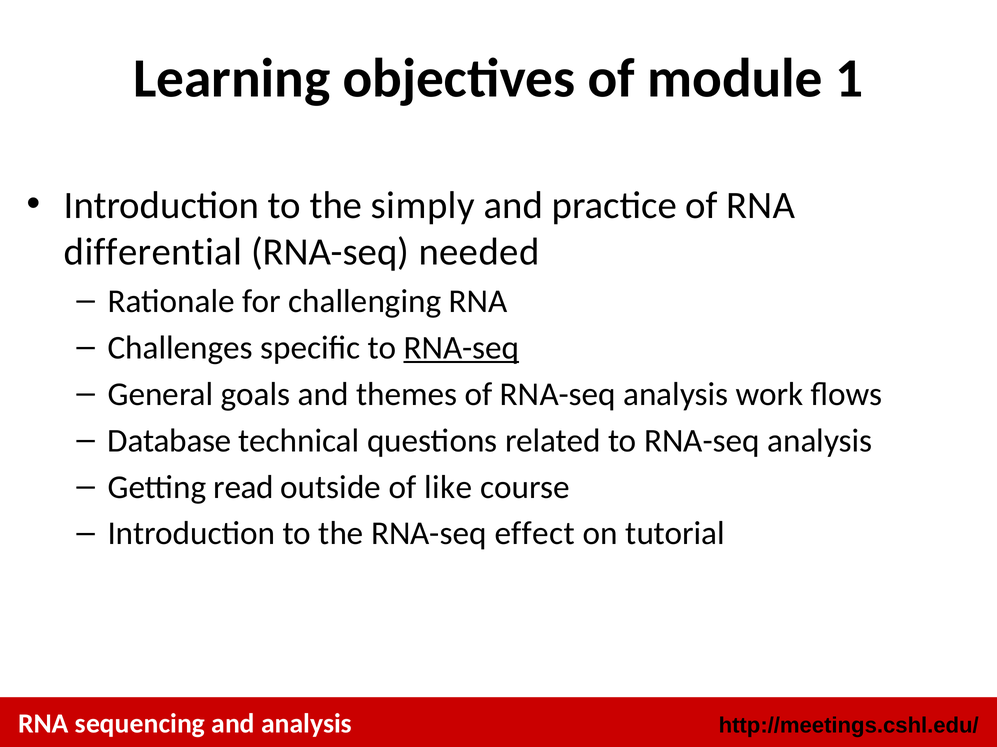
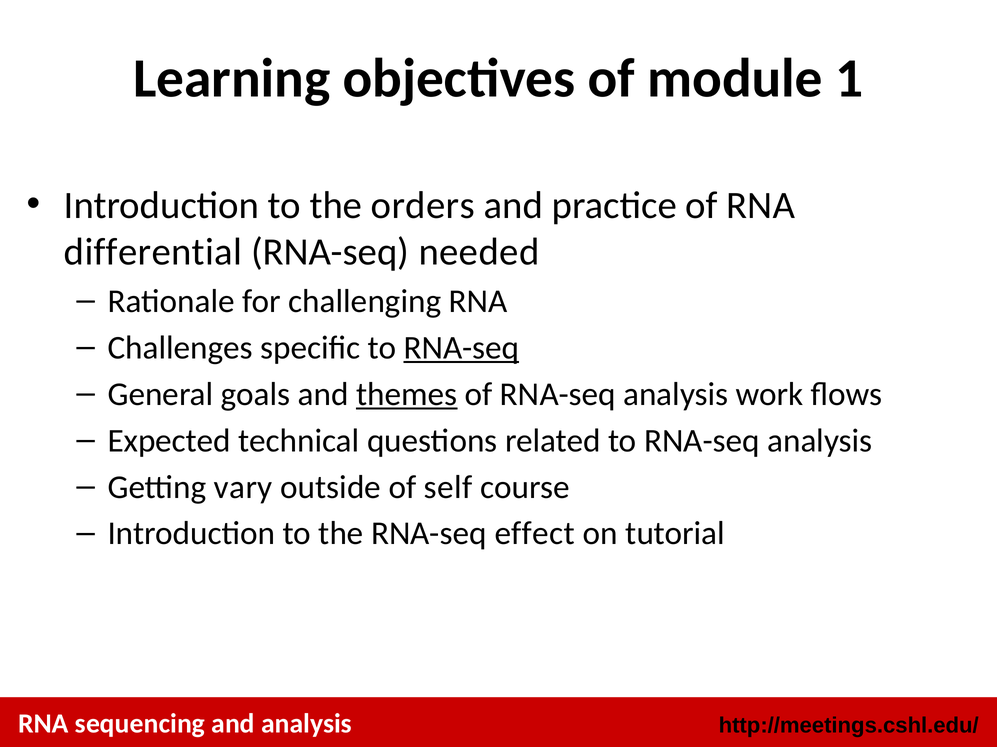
simply: simply -> orders
themes underline: none -> present
Database: Database -> Expected
read: read -> vary
like: like -> self
